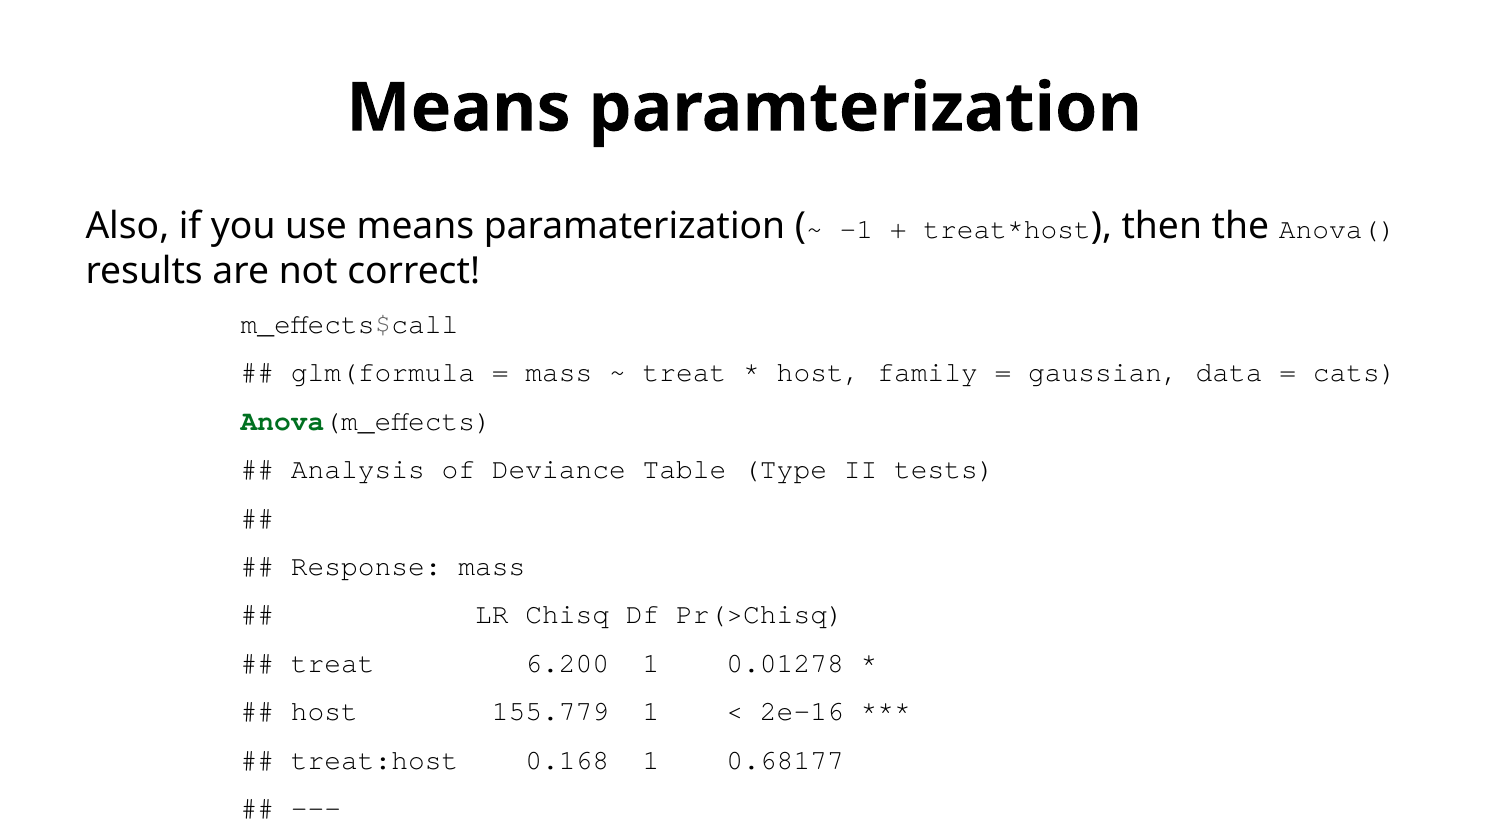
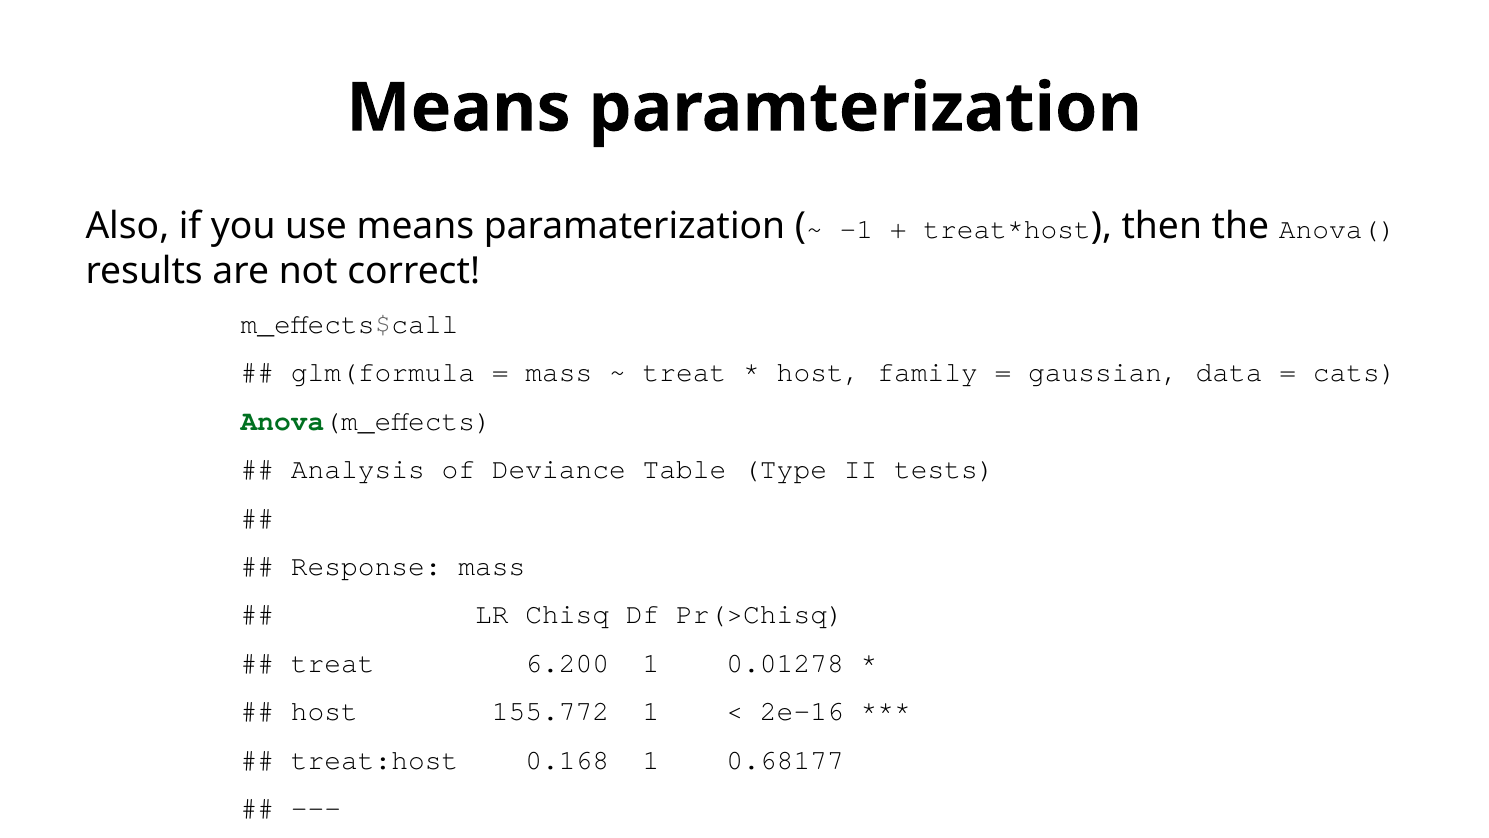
155.779: 155.779 -> 155.772
